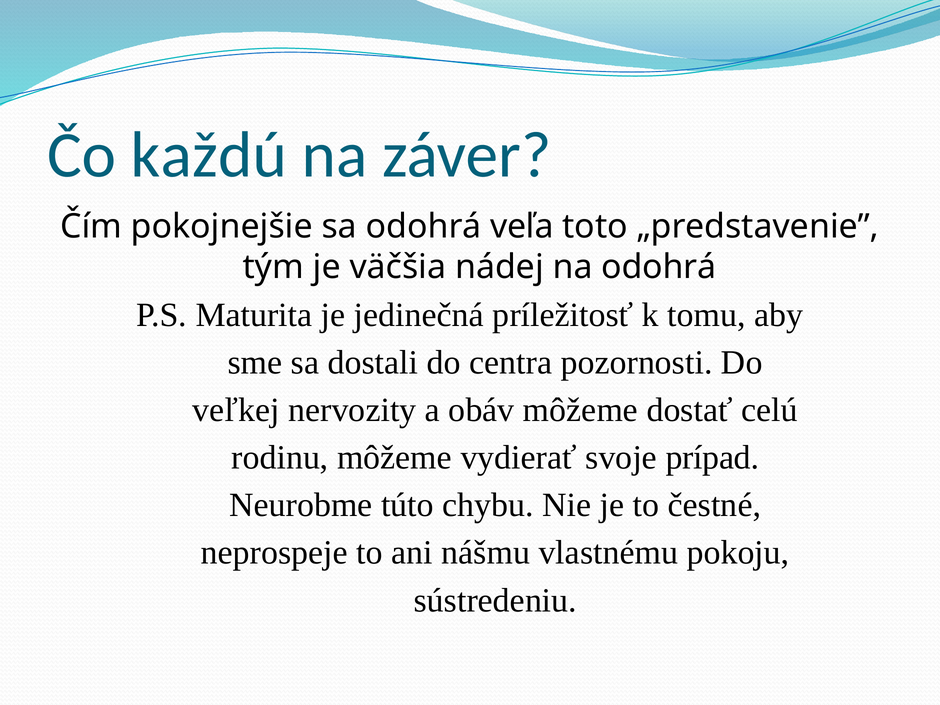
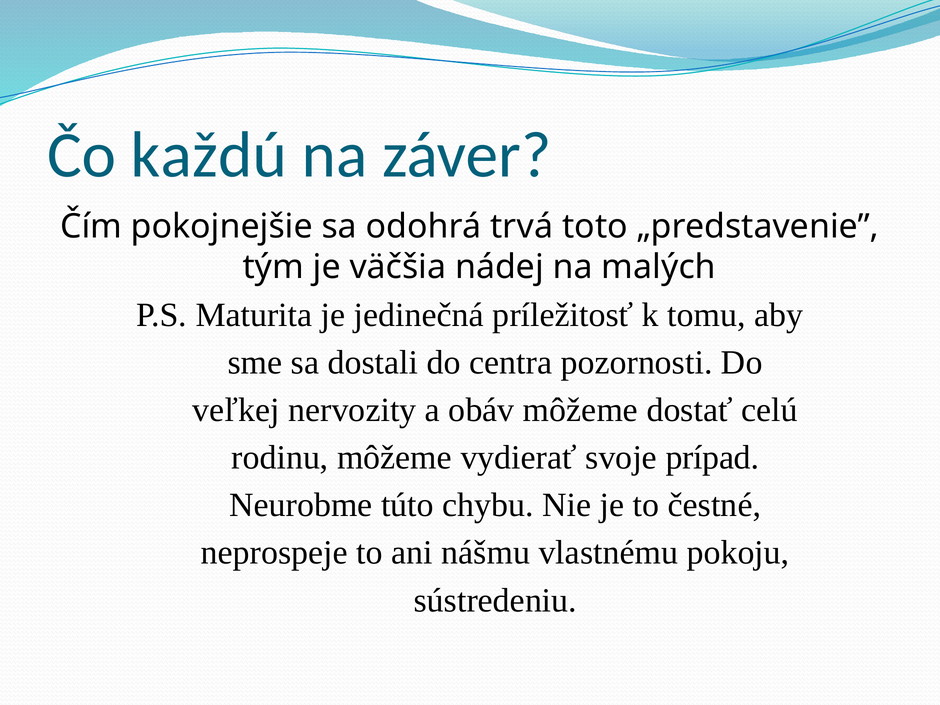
veľa: veľa -> trvá
na odohrá: odohrá -> malých
